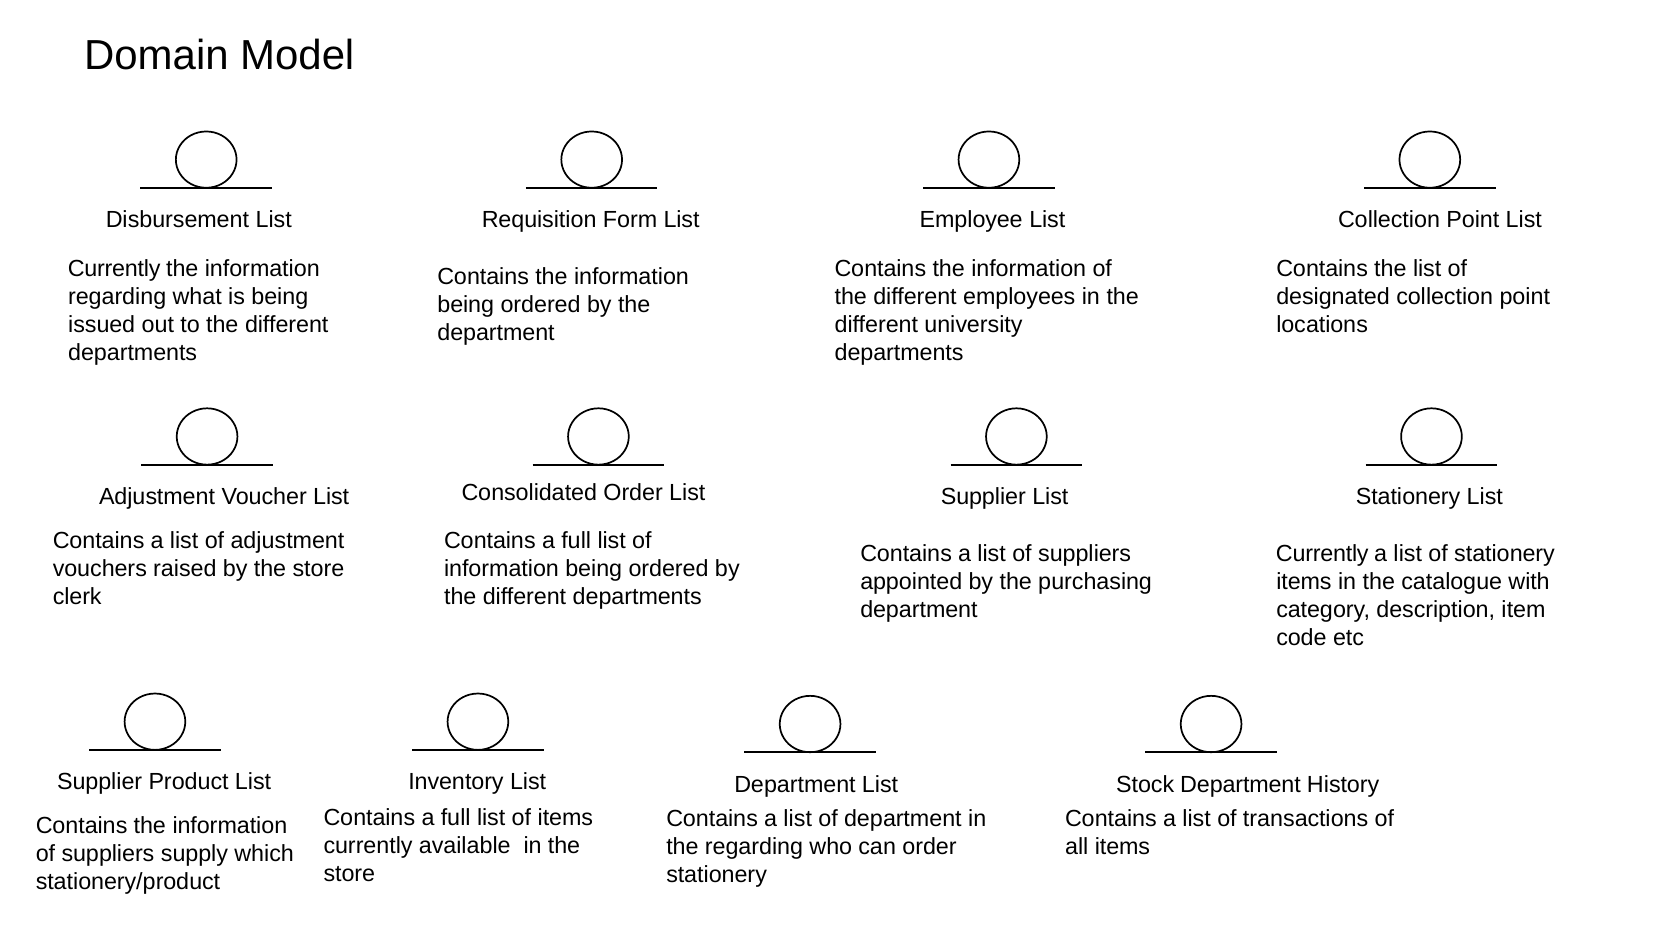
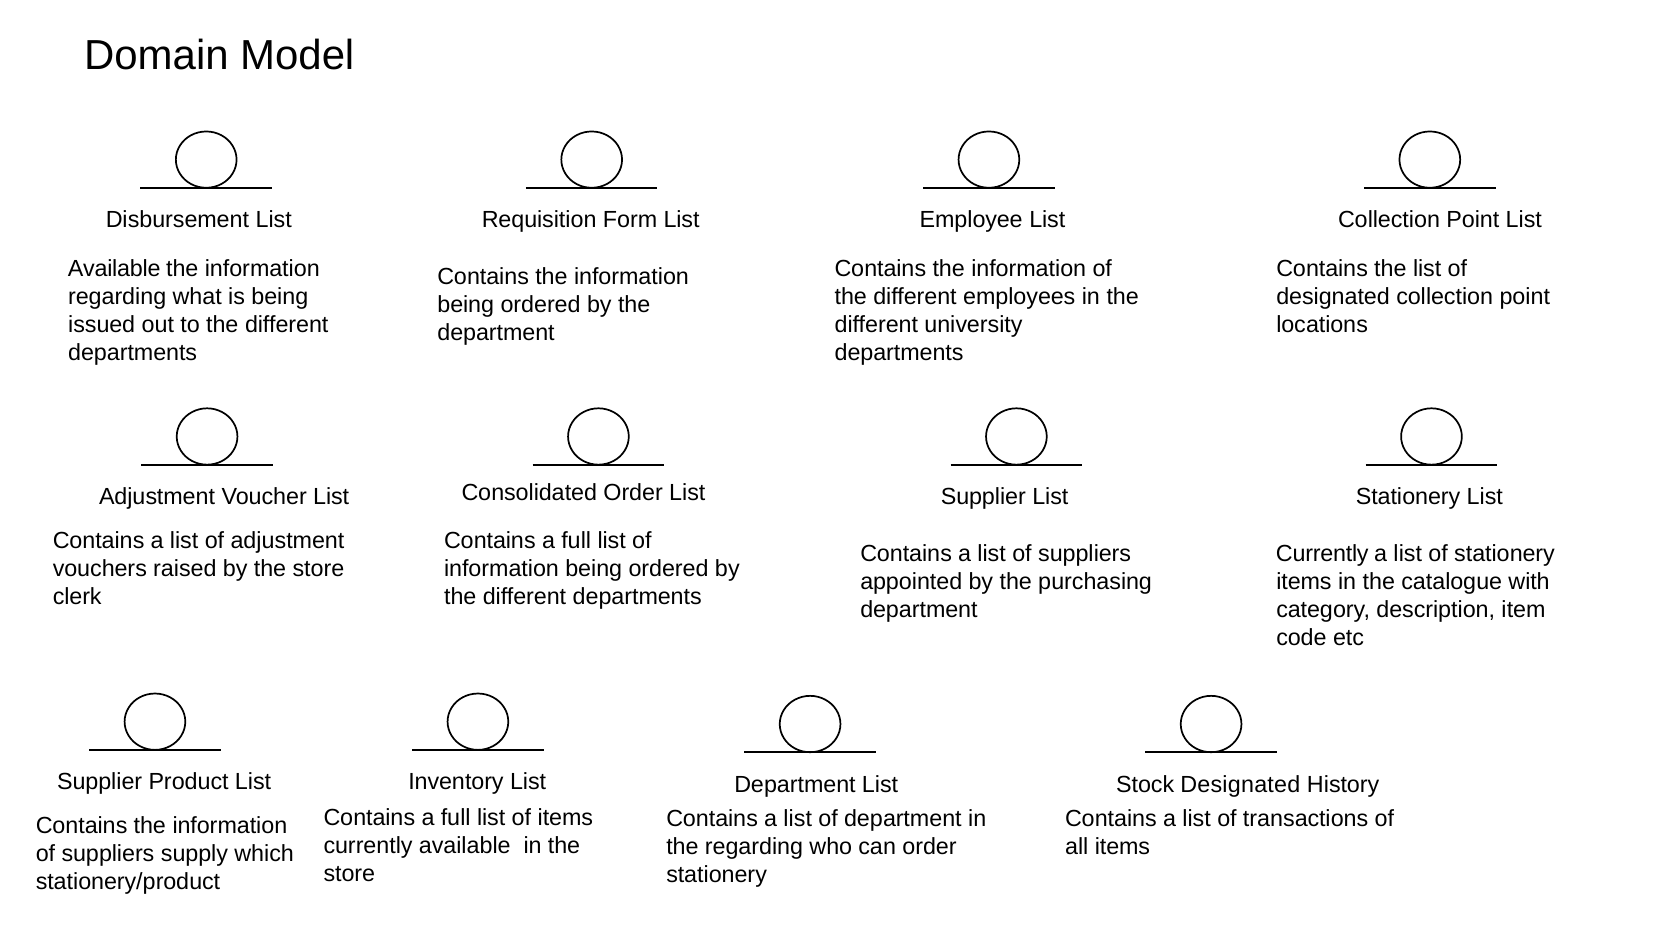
Currently at (114, 269): Currently -> Available
Stock Department: Department -> Designated
